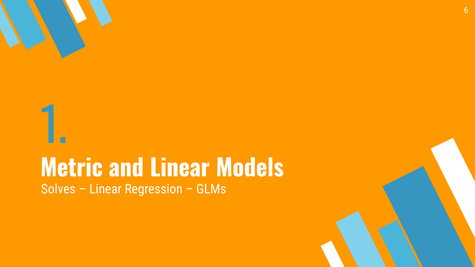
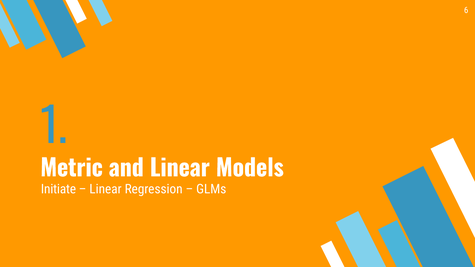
Solves: Solves -> Initiate
